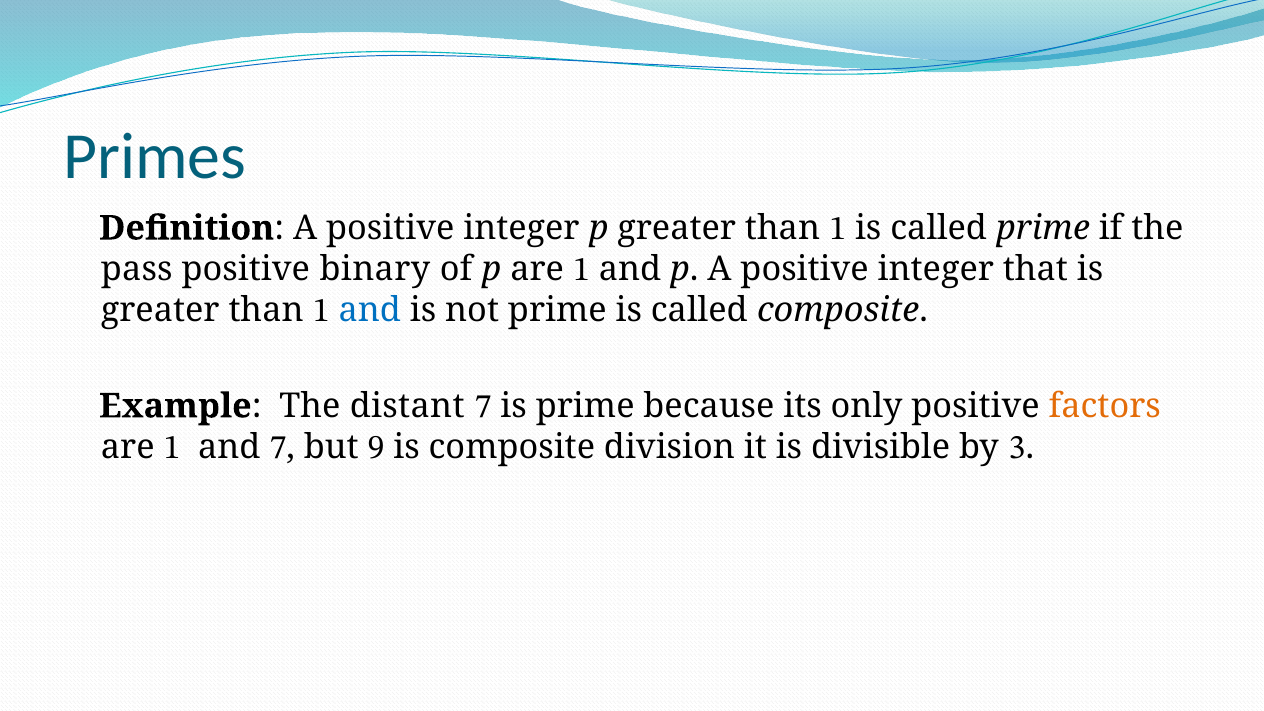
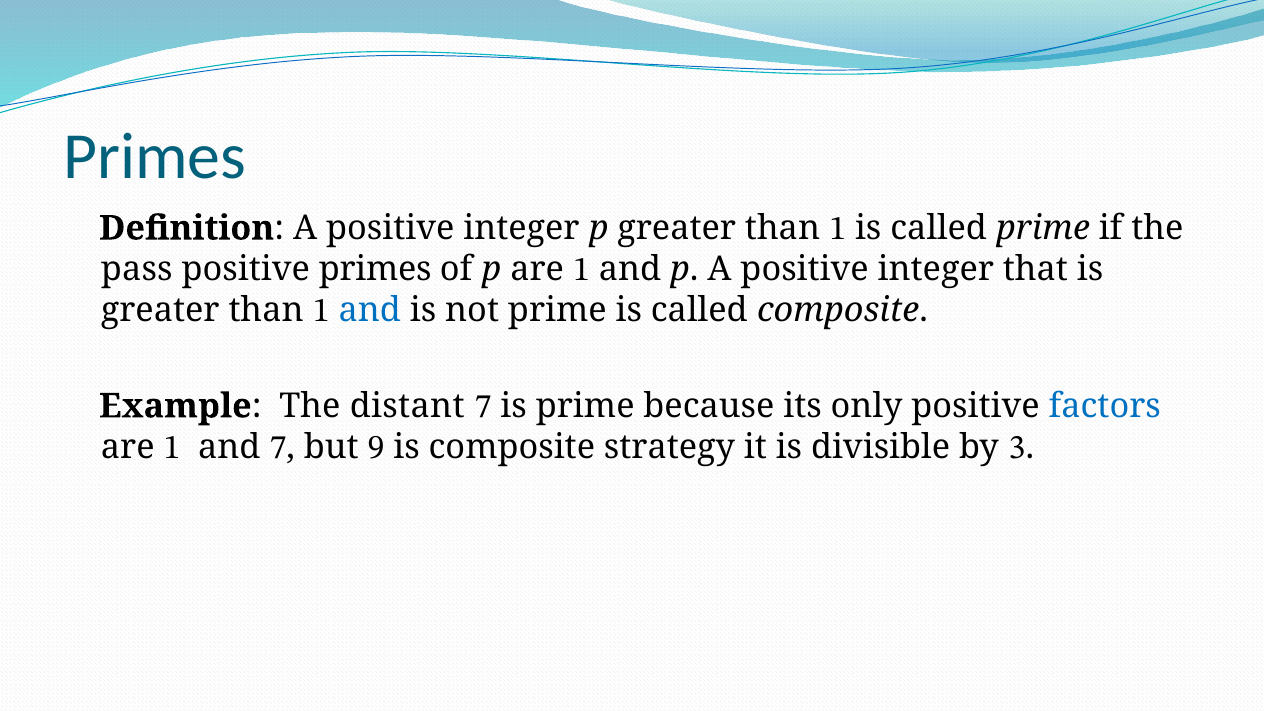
positive binary: binary -> primes
factors colour: orange -> blue
division: division -> strategy
